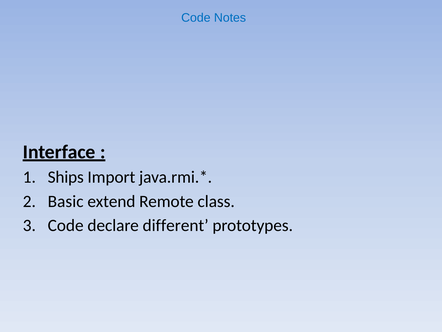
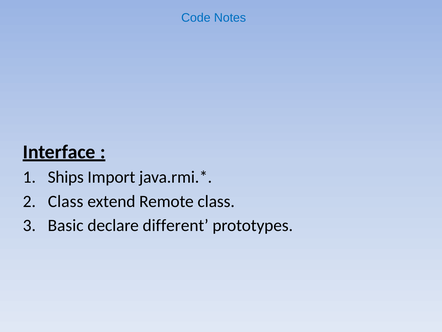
Basic at (66, 201): Basic -> Class
Code at (66, 225): Code -> Basic
